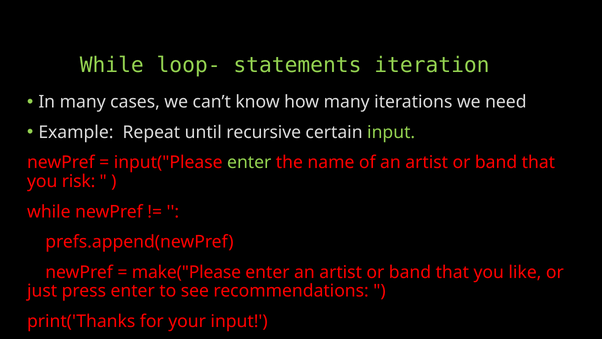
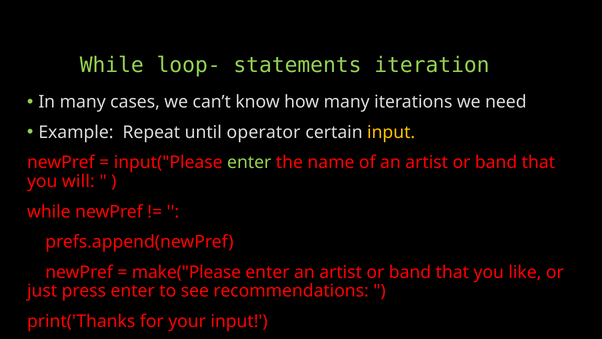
recursive: recursive -> operator
input at (391, 132) colour: light green -> yellow
risk: risk -> will
